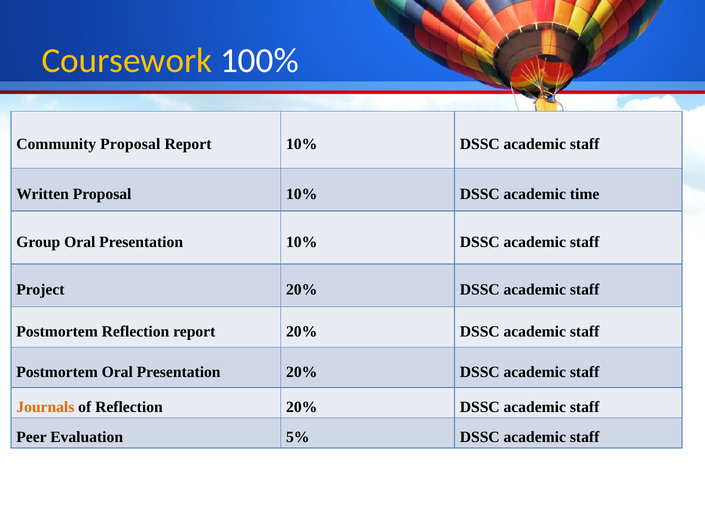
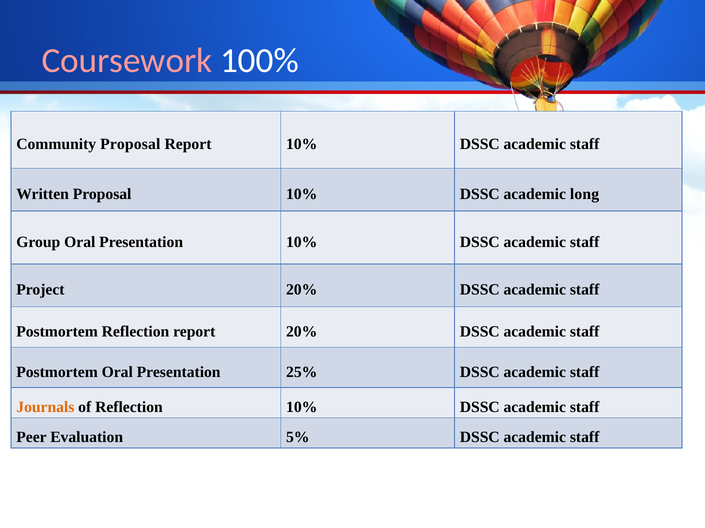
Coursework colour: yellow -> pink
time: time -> long
Presentation 20%: 20% -> 25%
Reflection 20%: 20% -> 10%
